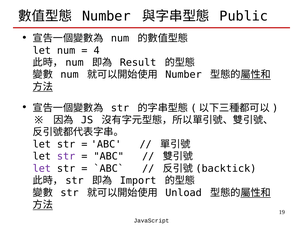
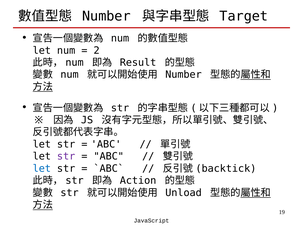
Public: Public -> Target
4: 4 -> 2
let at (42, 169) colour: purple -> blue
Import: Import -> Action
